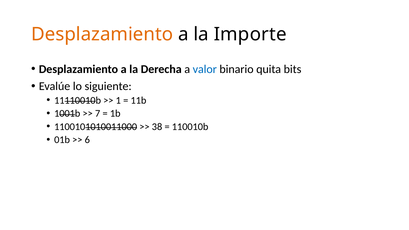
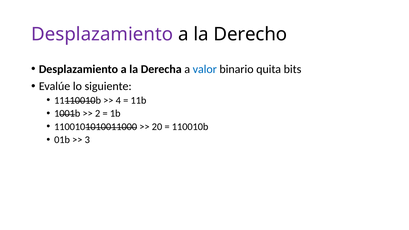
Desplazamiento at (102, 34) colour: orange -> purple
Importe: Importe -> Derecho
1: 1 -> 4
7: 7 -> 2
38: 38 -> 20
6: 6 -> 3
